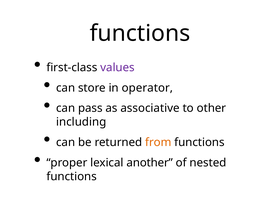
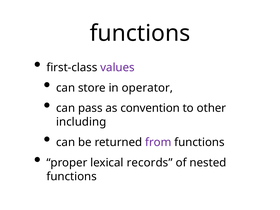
associative: associative -> convention
from colour: orange -> purple
another: another -> records
